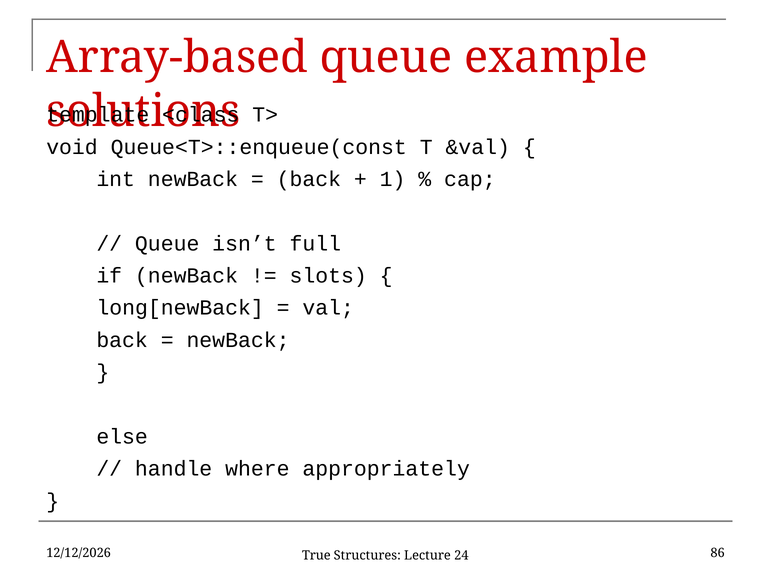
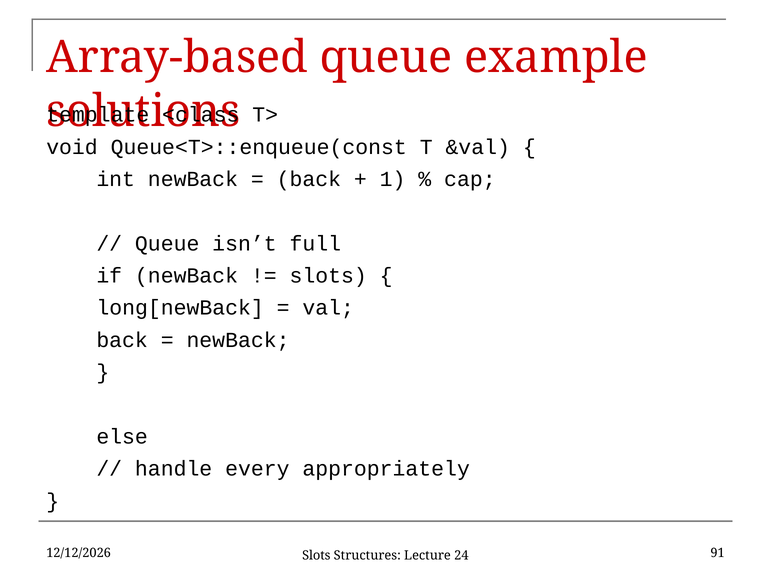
where: where -> every
86: 86 -> 91
True at (316, 555): True -> Slots
